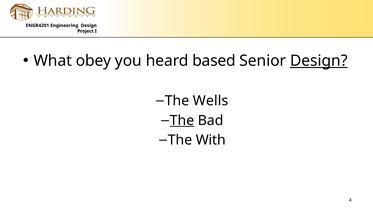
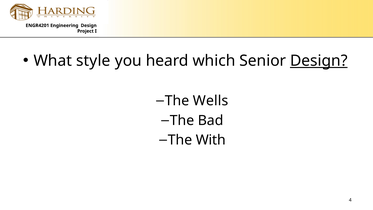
obey: obey -> style
based: based -> which
The at (182, 120) underline: present -> none
